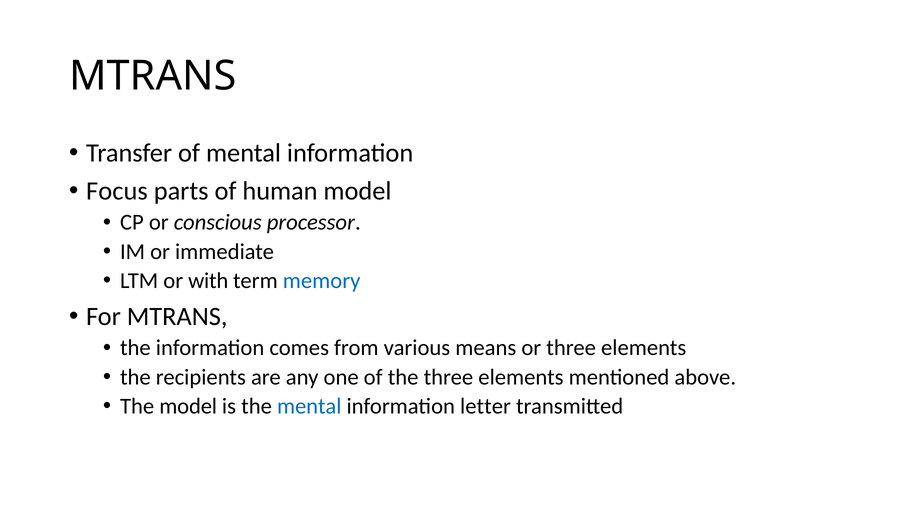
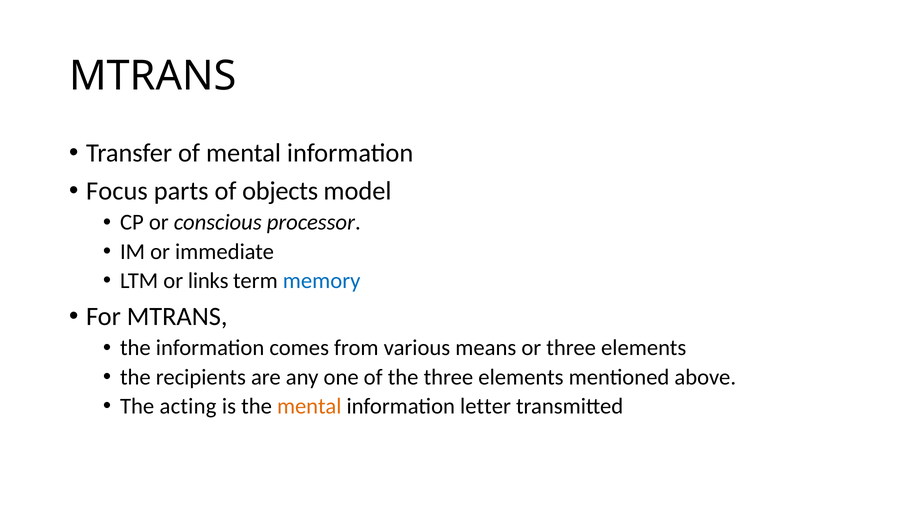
human: human -> objects
with: with -> links
The model: model -> acting
mental at (309, 406) colour: blue -> orange
